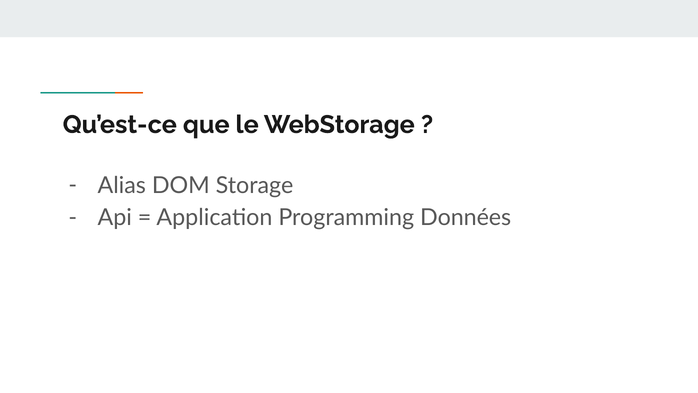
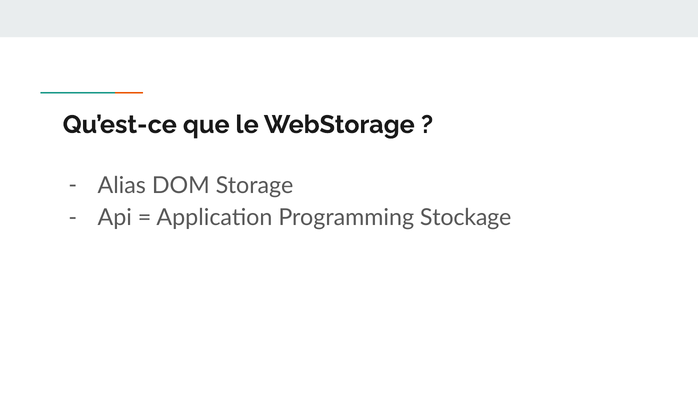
Données: Données -> Stockage
